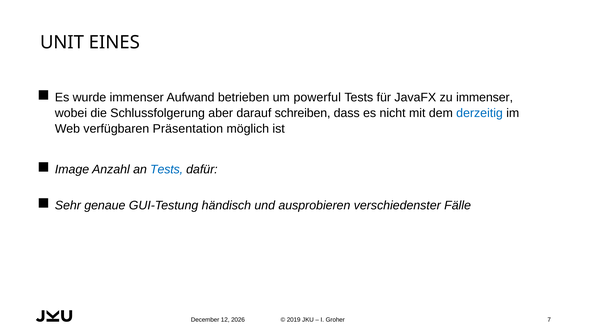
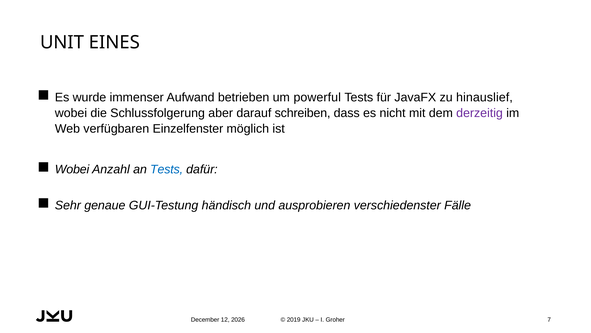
zu immenser: immenser -> hinauslief
derzeitig colour: blue -> purple
Präsentation: Präsentation -> Einzelfenster
Image at (72, 169): Image -> Wobei
